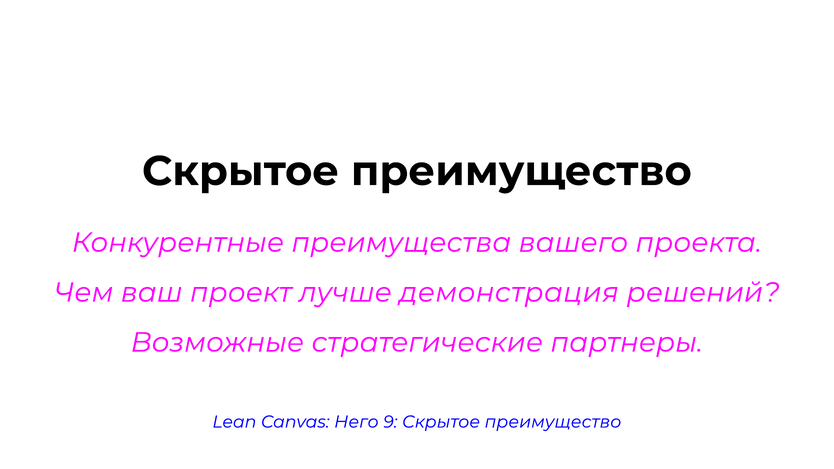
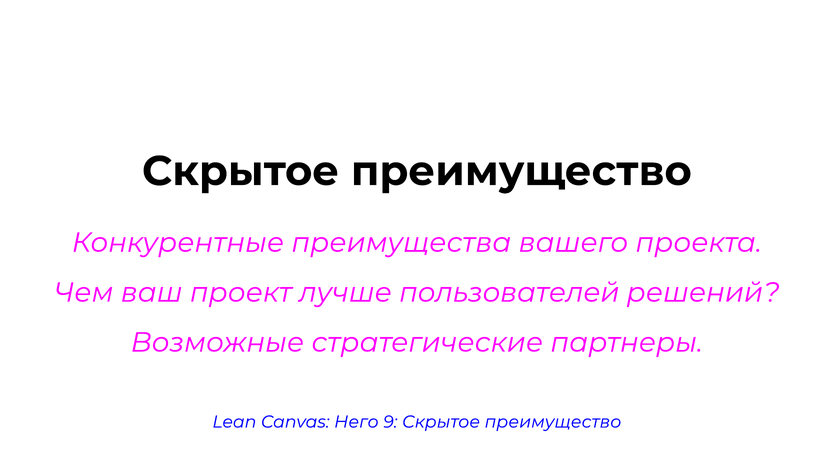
демонстрация: демонстрация -> пользователей
